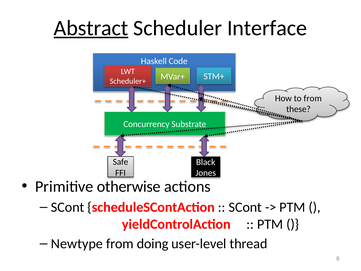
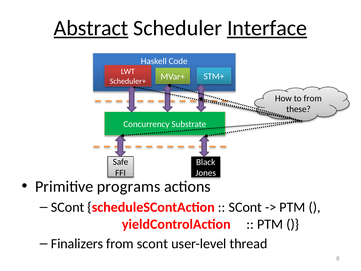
Interface underline: none -> present
otherwise: otherwise -> programs
Newtype: Newtype -> Finalizers
from doing: doing -> scont
